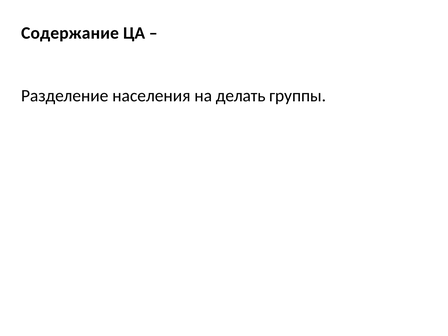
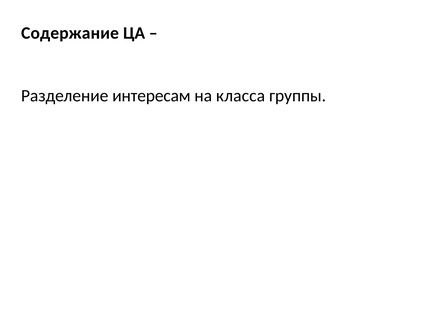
населения: населения -> интересам
делать: делать -> класса
